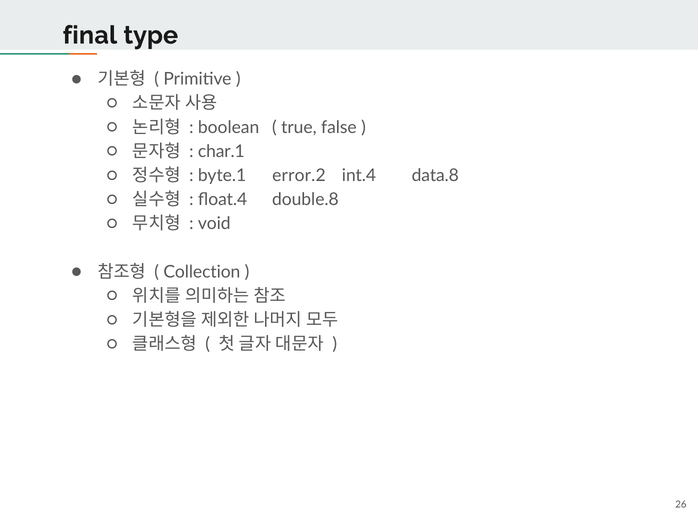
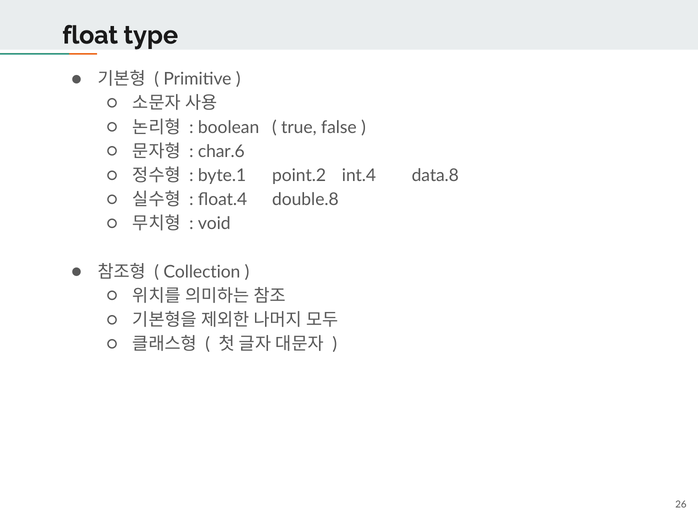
final: final -> float
char.1: char.1 -> char.6
error.2: error.2 -> point.2
